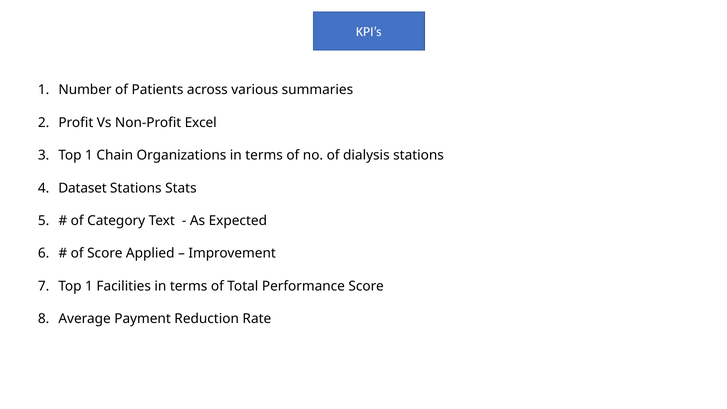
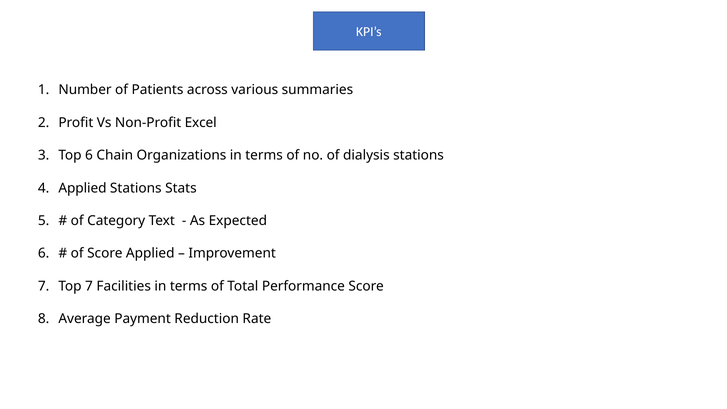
3 Top 1: 1 -> 6
Dataset at (83, 188): Dataset -> Applied
1 at (89, 286): 1 -> 7
